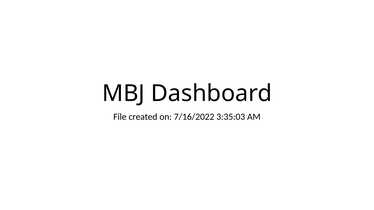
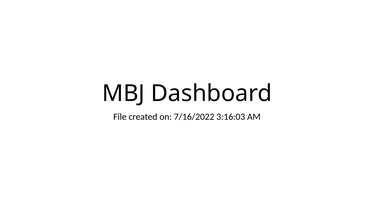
3:35:03: 3:35:03 -> 3:16:03
